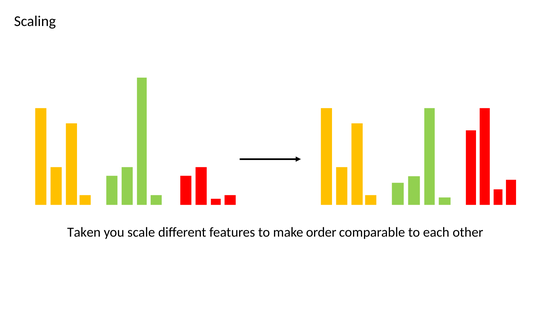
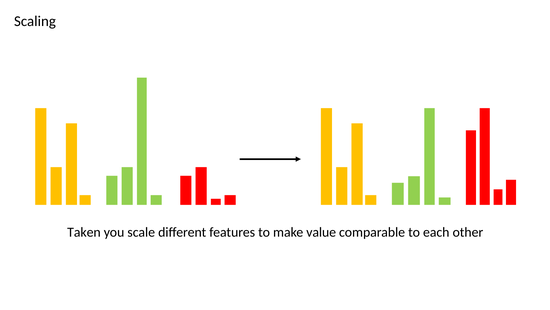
order: order -> value
